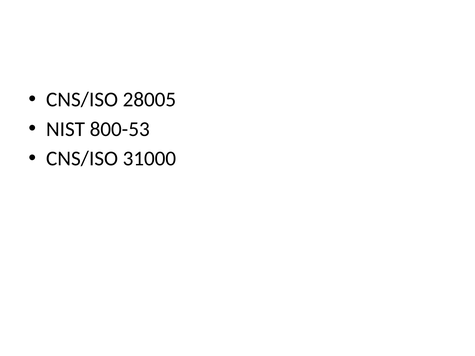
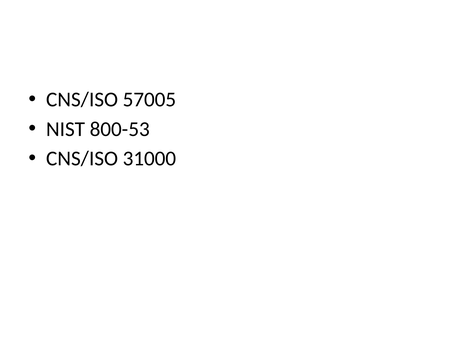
28005: 28005 -> 57005
